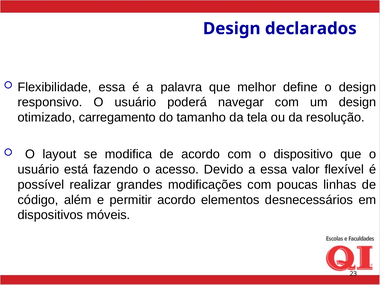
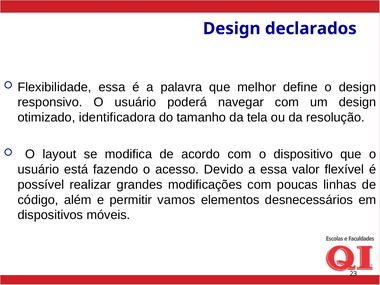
carregamento: carregamento -> identificadora
permitir acordo: acordo -> vamos
